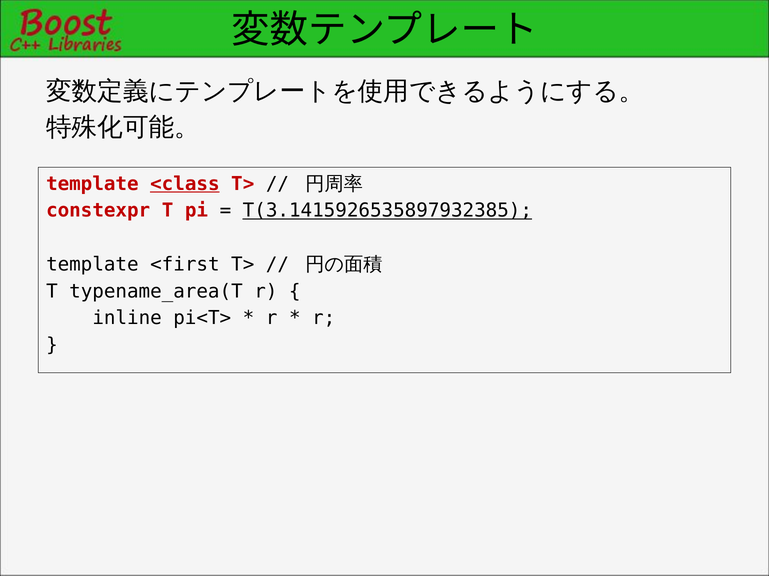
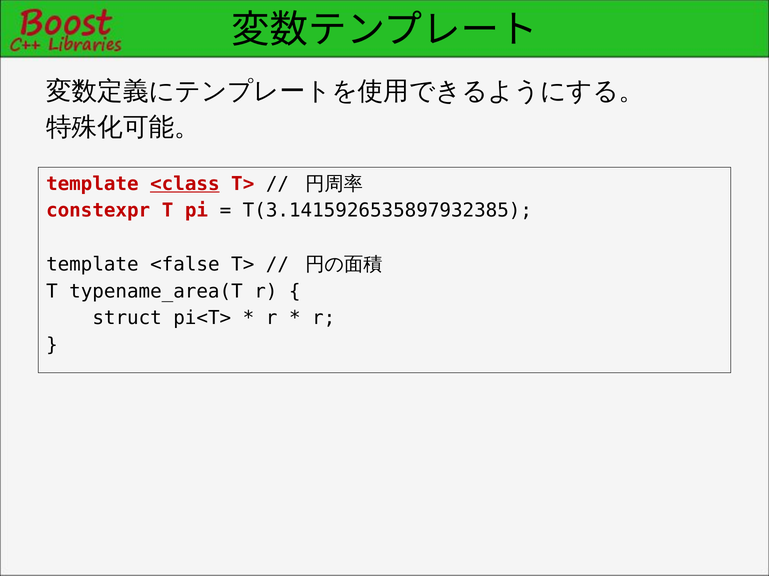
T(3.1415926535897932385 underline: present -> none
<first: <first -> <false
inline: inline -> struct
